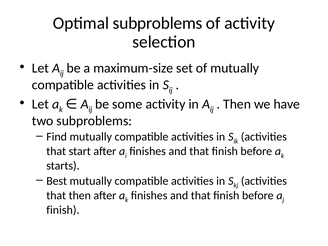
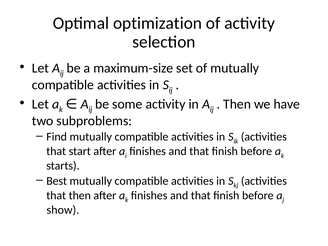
Optimal subproblems: subproblems -> optimization
finish at (63, 210): finish -> show
